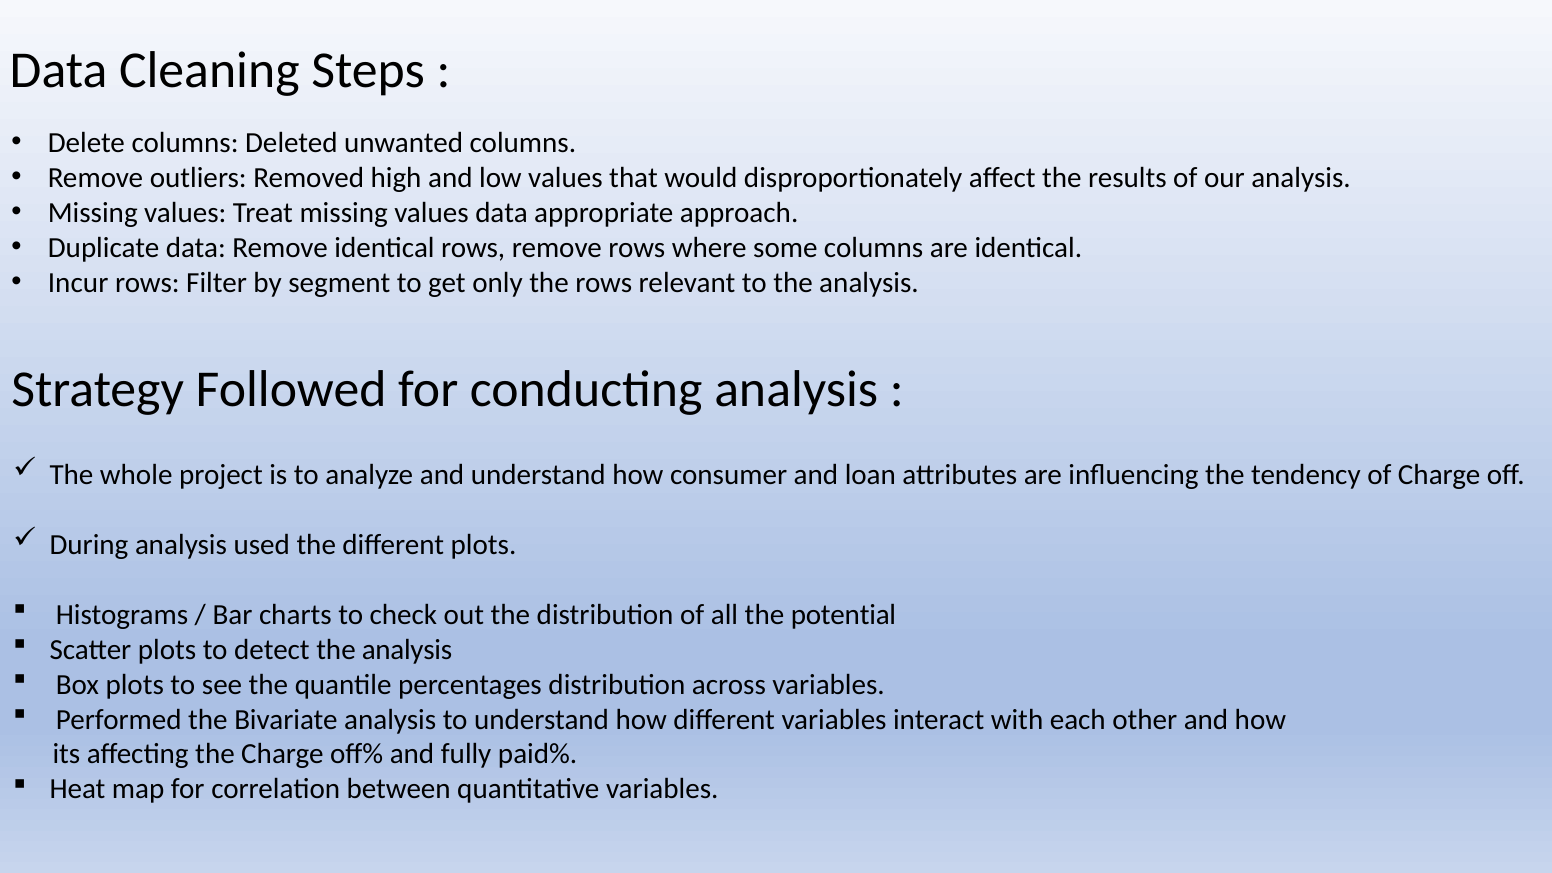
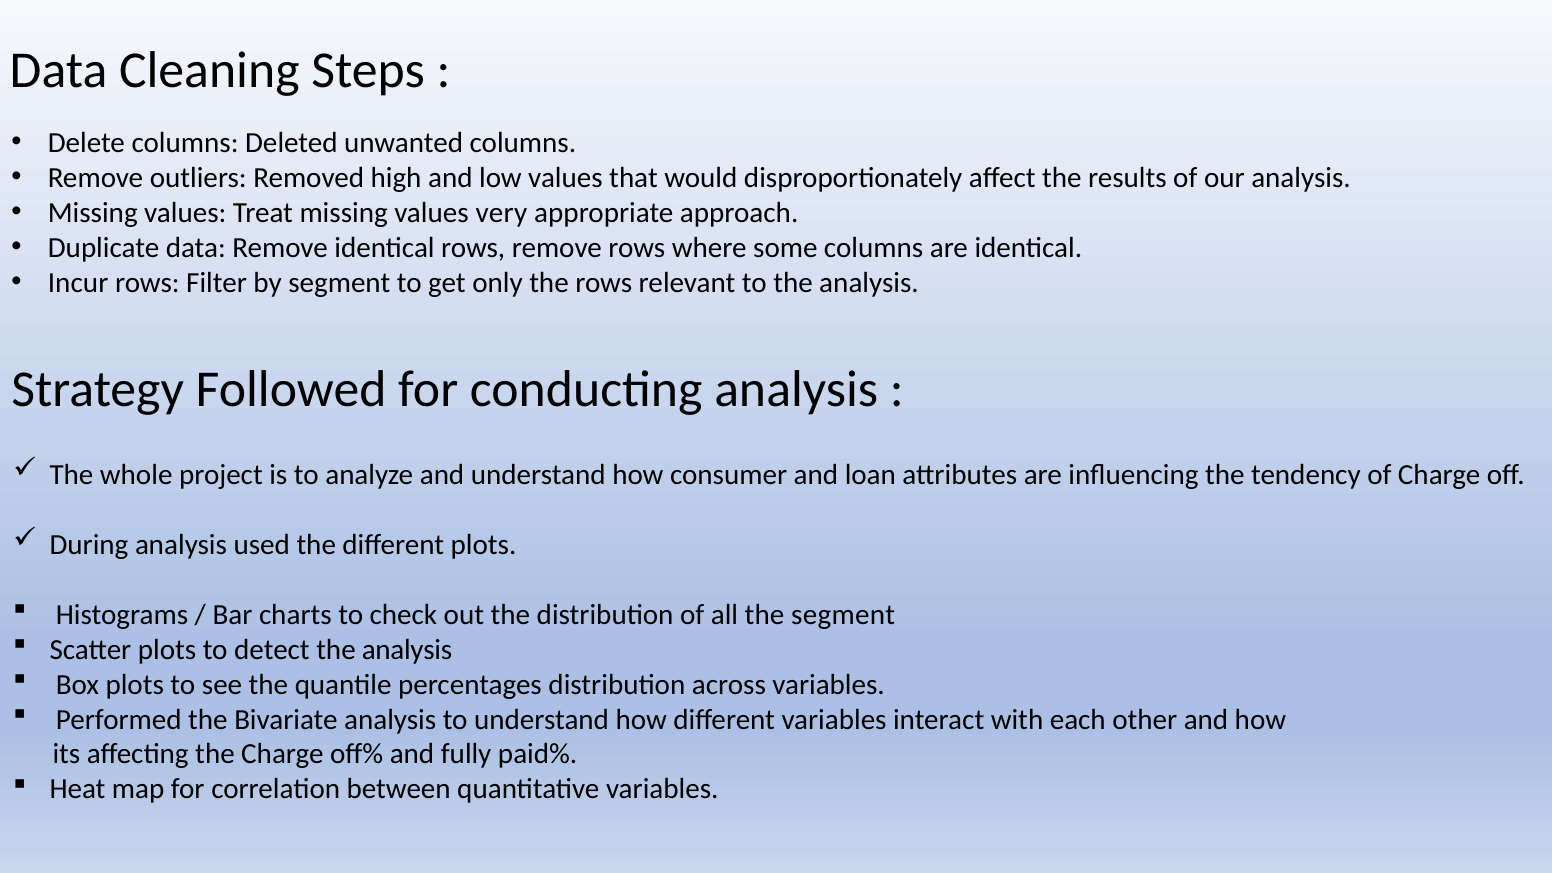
values data: data -> very
the potential: potential -> segment
